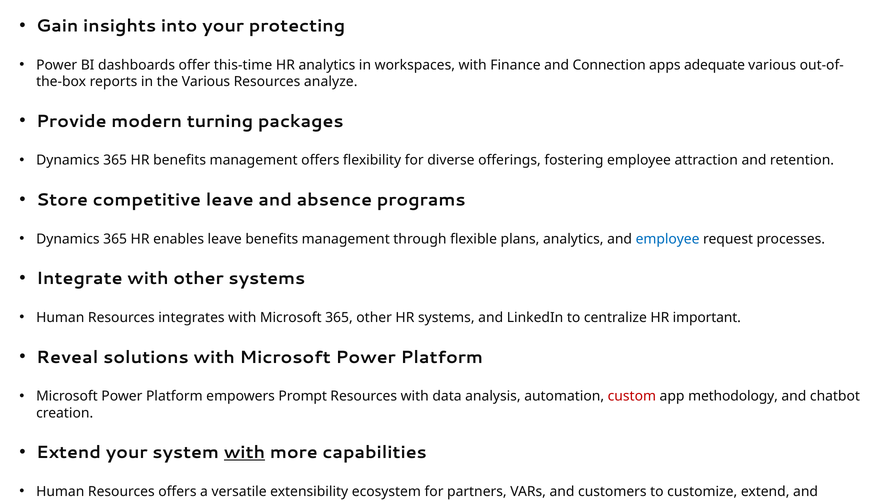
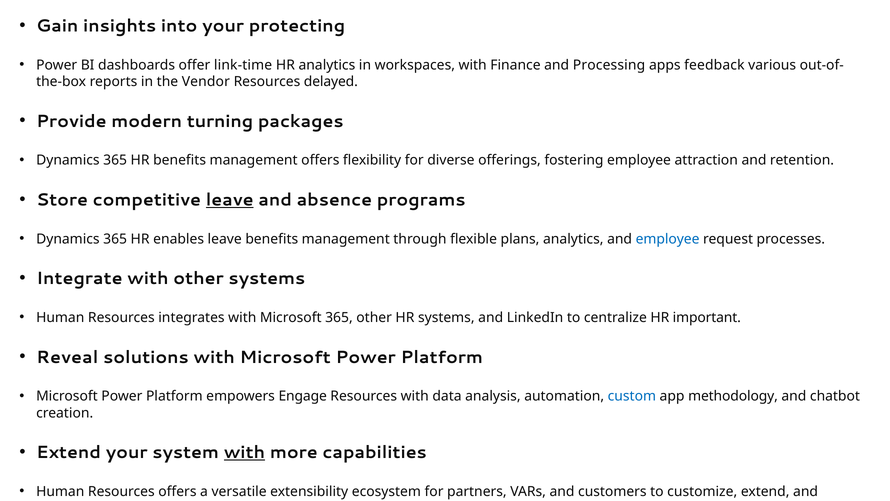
this-time: this-time -> link-time
Connection: Connection -> Processing
adequate: adequate -> feedback
the Various: Various -> Vendor
analyze: analyze -> delayed
leave at (230, 200) underline: none -> present
Prompt: Prompt -> Engage
custom colour: red -> blue
